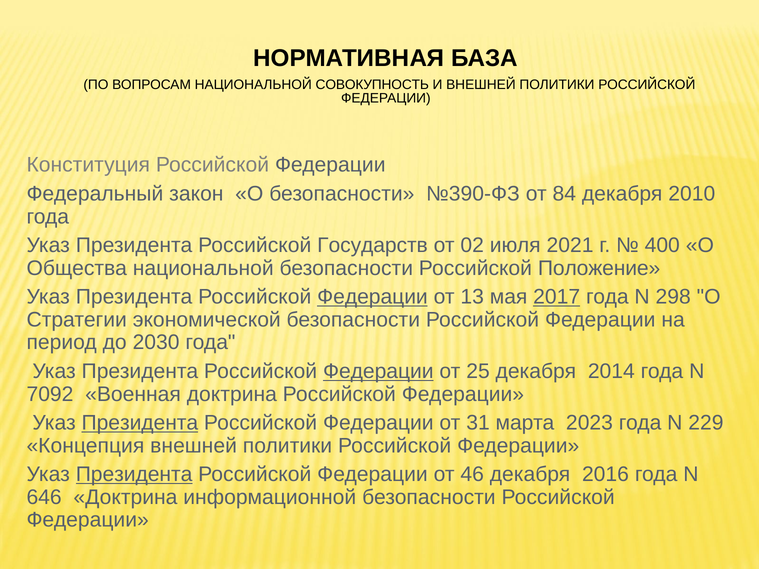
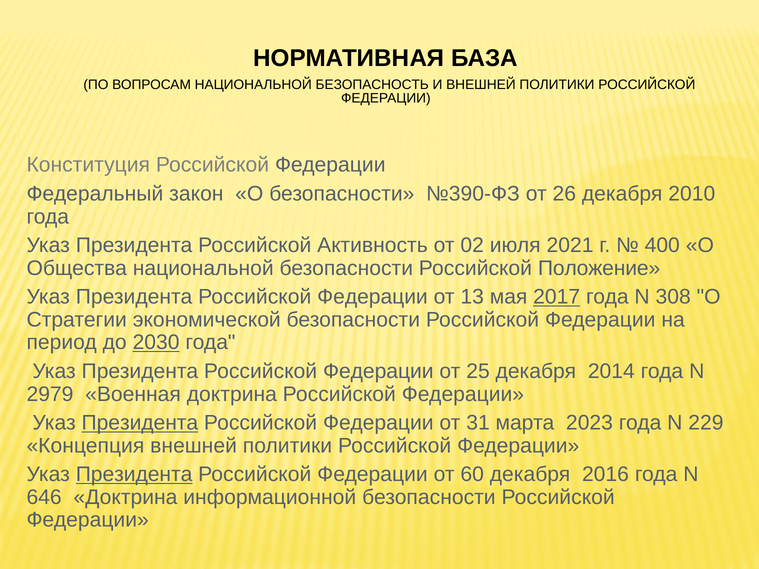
СОВОКУПНОСТЬ: СОВОКУПНОСТЬ -> БЕЗОПАСНОСТЬ
84: 84 -> 26
Государств: Государств -> Активность
Федерации at (372, 297) underline: present -> none
298: 298 -> 308
2030 underline: none -> present
Федерации at (378, 371) underline: present -> none
7092: 7092 -> 2979
46: 46 -> 60
